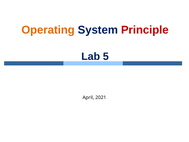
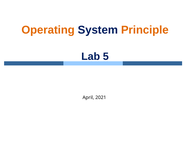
Principle colour: red -> orange
